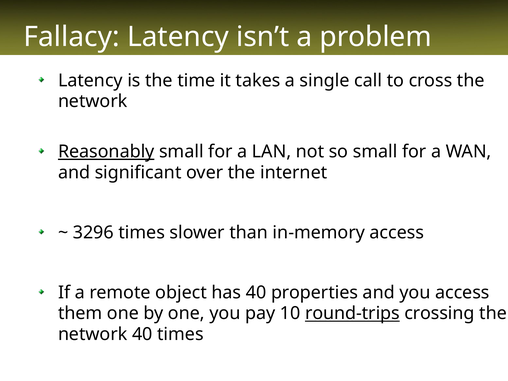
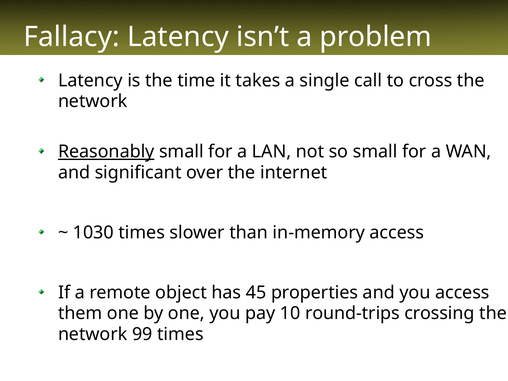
3296: 3296 -> 1030
has 40: 40 -> 45
round-trips underline: present -> none
network 40: 40 -> 99
